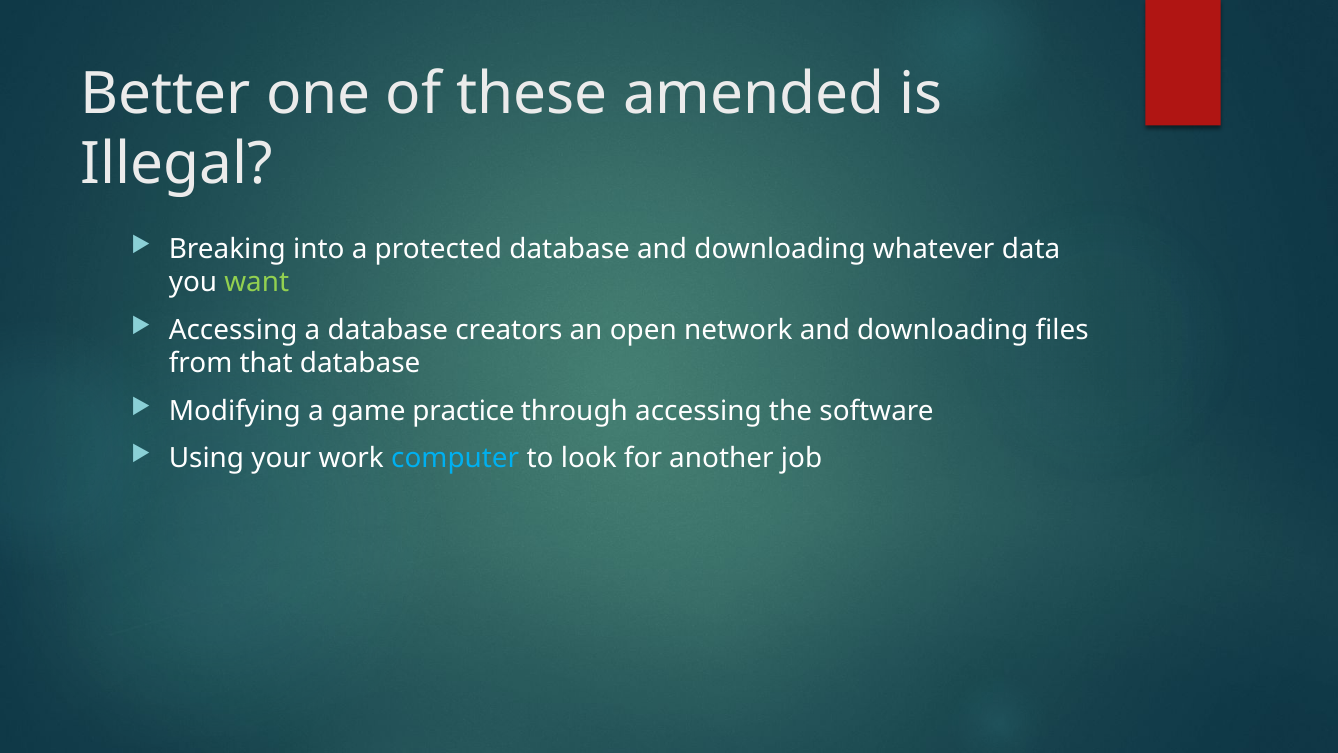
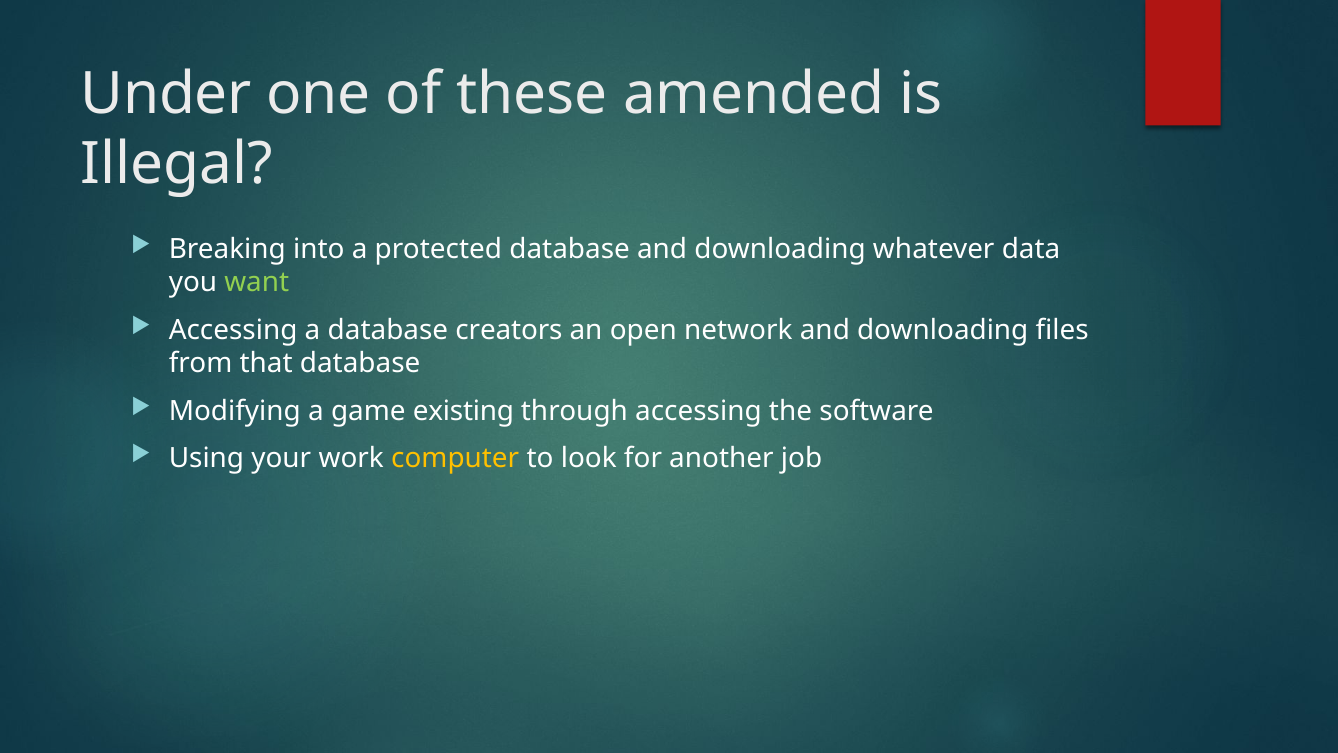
Better: Better -> Under
practice: practice -> existing
computer colour: light blue -> yellow
